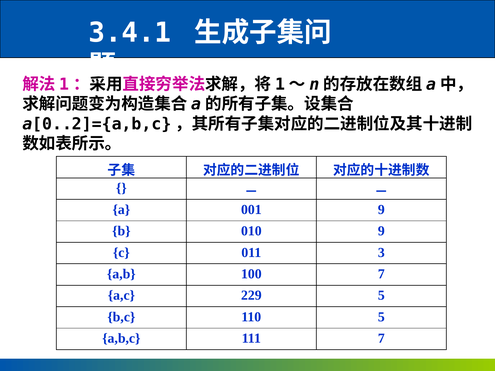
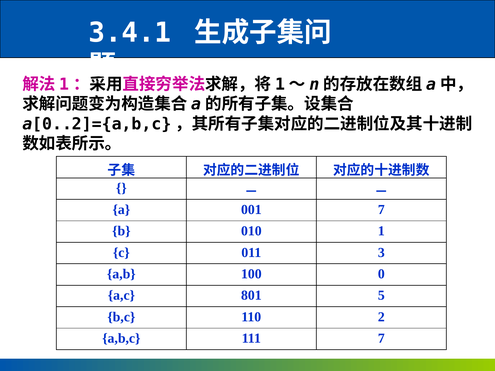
001 9: 9 -> 7
010 9: 9 -> 1
100 7: 7 -> 0
229: 229 -> 801
110 5: 5 -> 2
